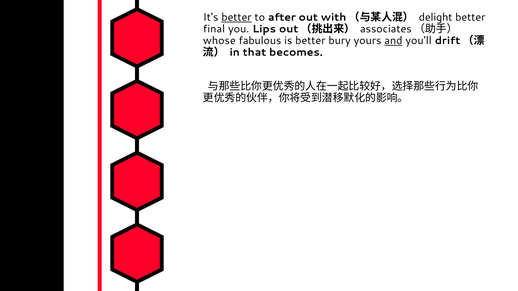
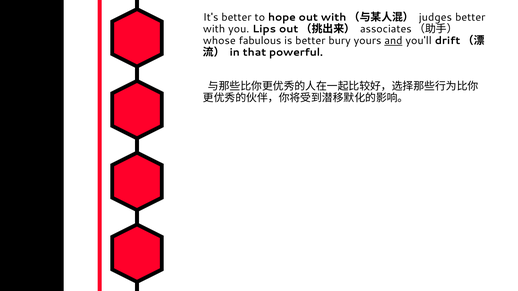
better at (236, 17) underline: present -> none
after: after -> hope
delight: delight -> judges
final: final -> with
becomes: becomes -> powerful
